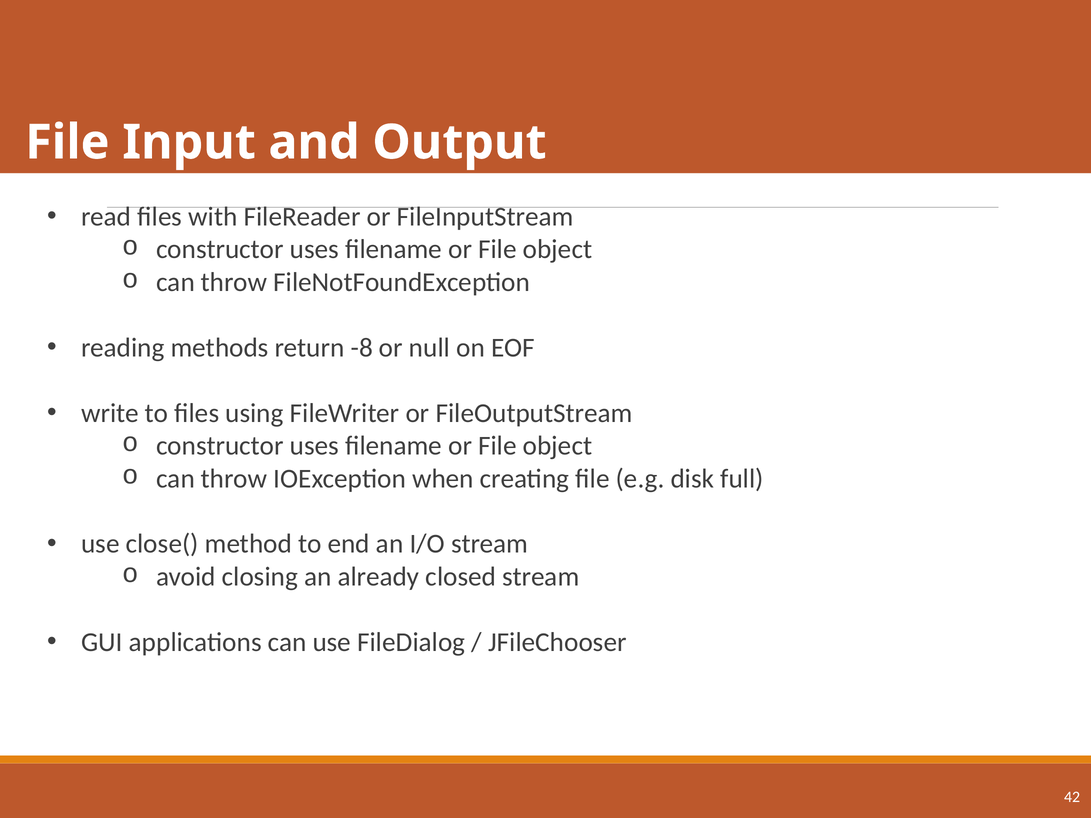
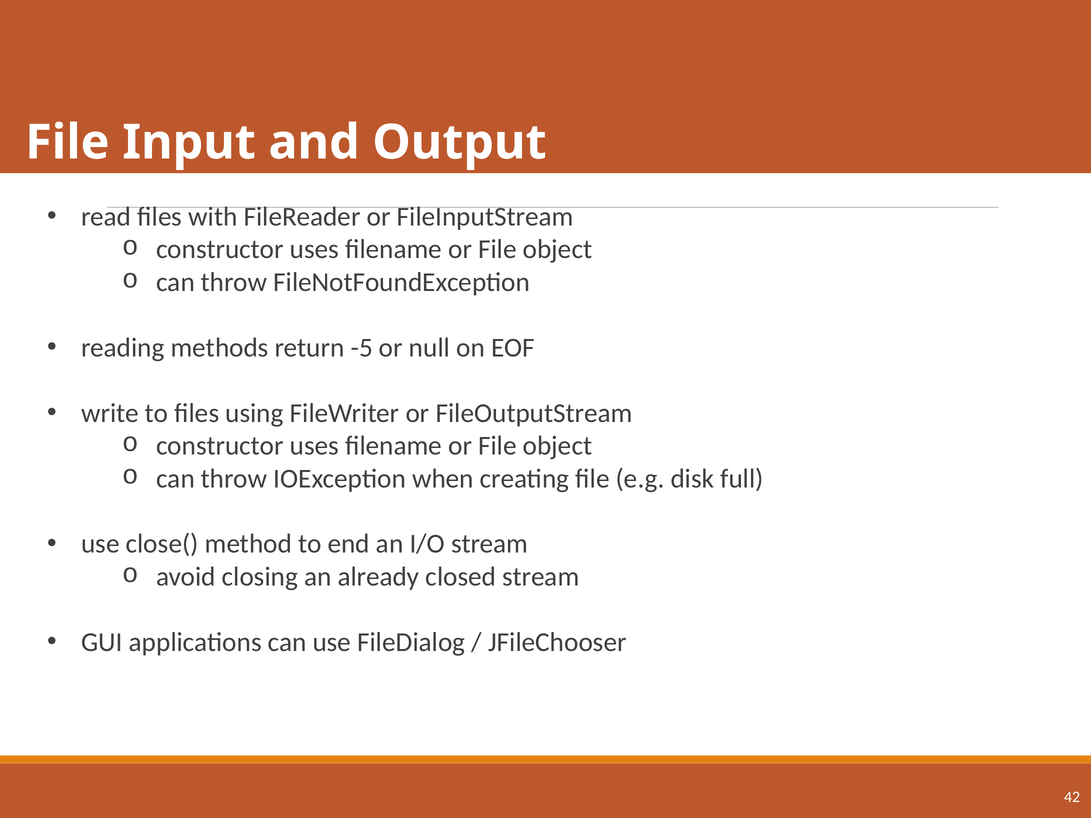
-8: -8 -> -5
